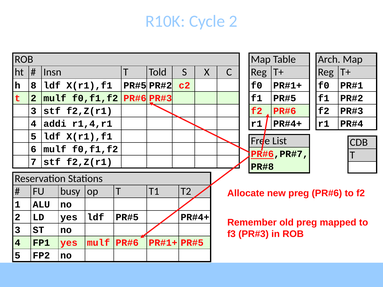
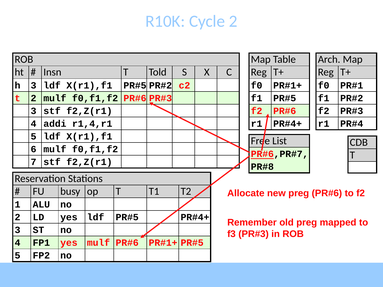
h 8: 8 -> 3
